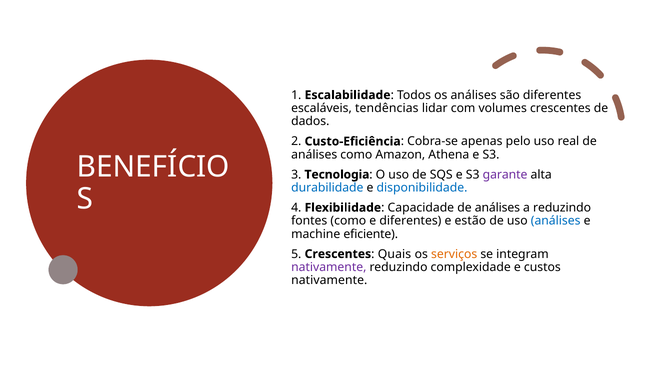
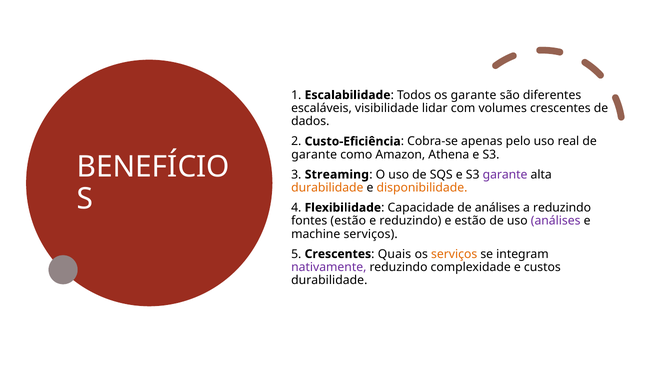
os análises: análises -> garante
tendências: tendências -> visibilidade
análises at (314, 154): análises -> garante
Tecnologia: Tecnologia -> Streaming
durabilidade at (327, 188) colour: blue -> orange
disponibilidade colour: blue -> orange
fontes como: como -> estão
e diferentes: diferentes -> reduzindo
análises at (556, 221) colour: blue -> purple
machine eficiente: eficiente -> serviços
nativamente at (329, 280): nativamente -> durabilidade
